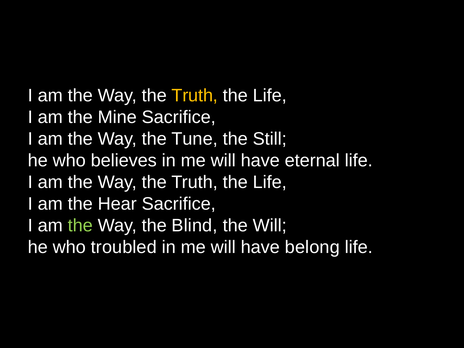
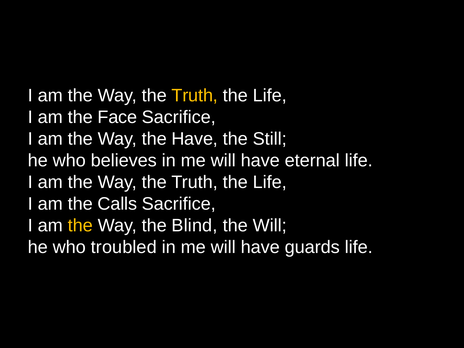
Mine: Mine -> Face
the Tune: Tune -> Have
Hear: Hear -> Calls
the at (80, 226) colour: light green -> yellow
belong: belong -> guards
